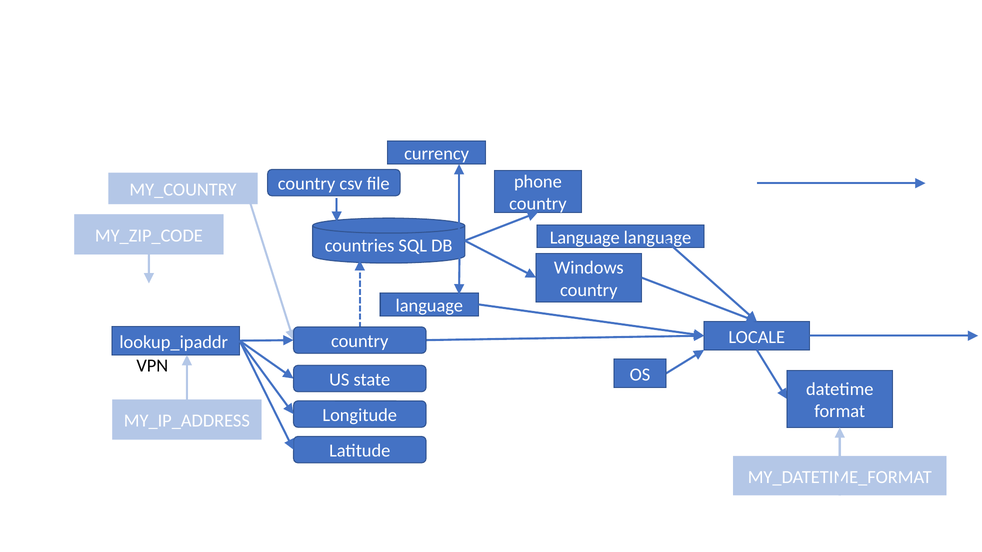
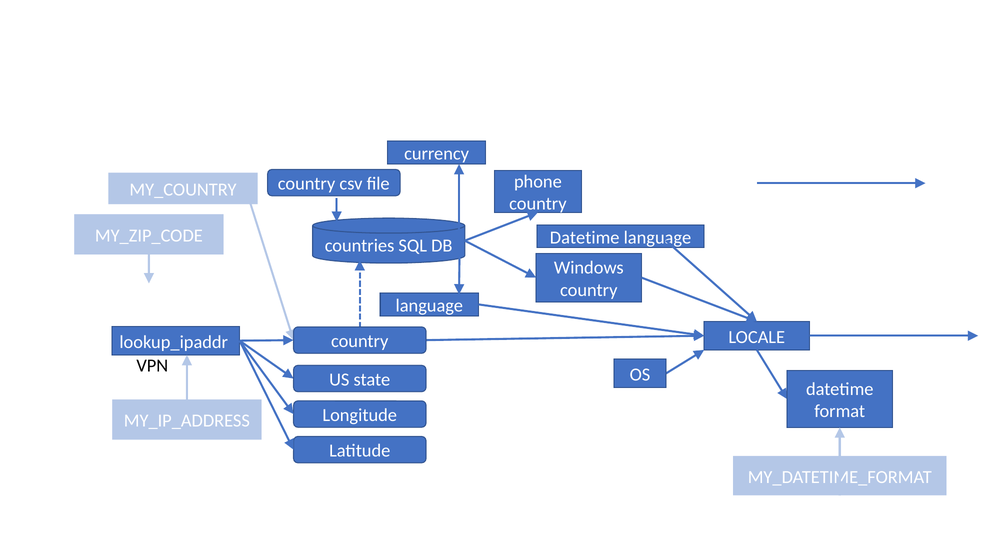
Language at (585, 238): Language -> Datetime
